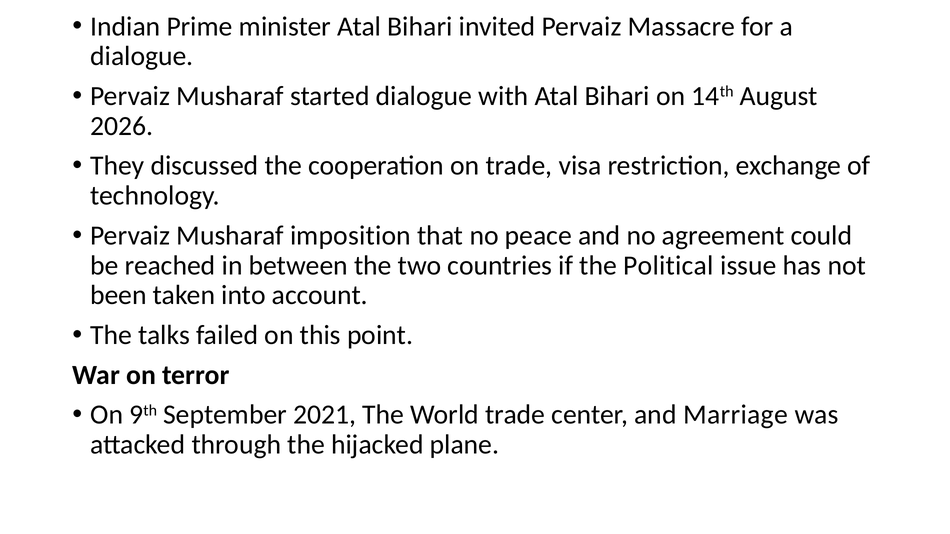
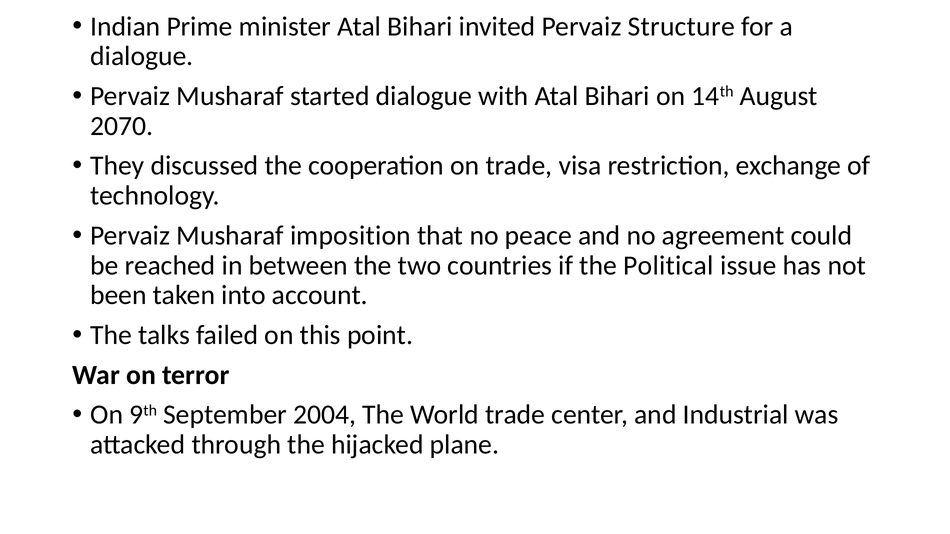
Massacre: Massacre -> Structure
2026: 2026 -> 2070
2021: 2021 -> 2004
Marriage: Marriage -> Industrial
